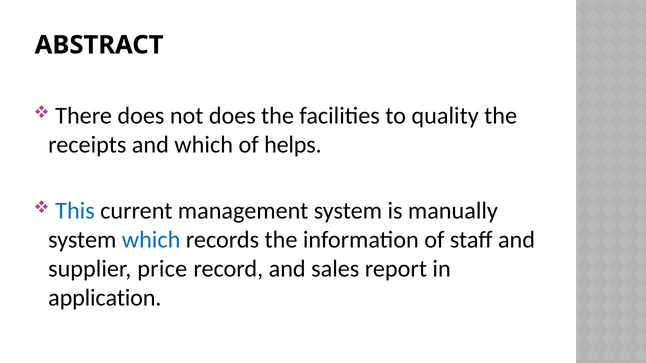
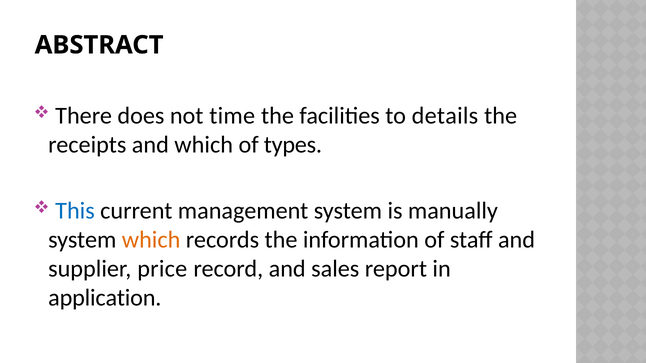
not does: does -> time
quality: quality -> details
helps: helps -> types
which at (151, 240) colour: blue -> orange
